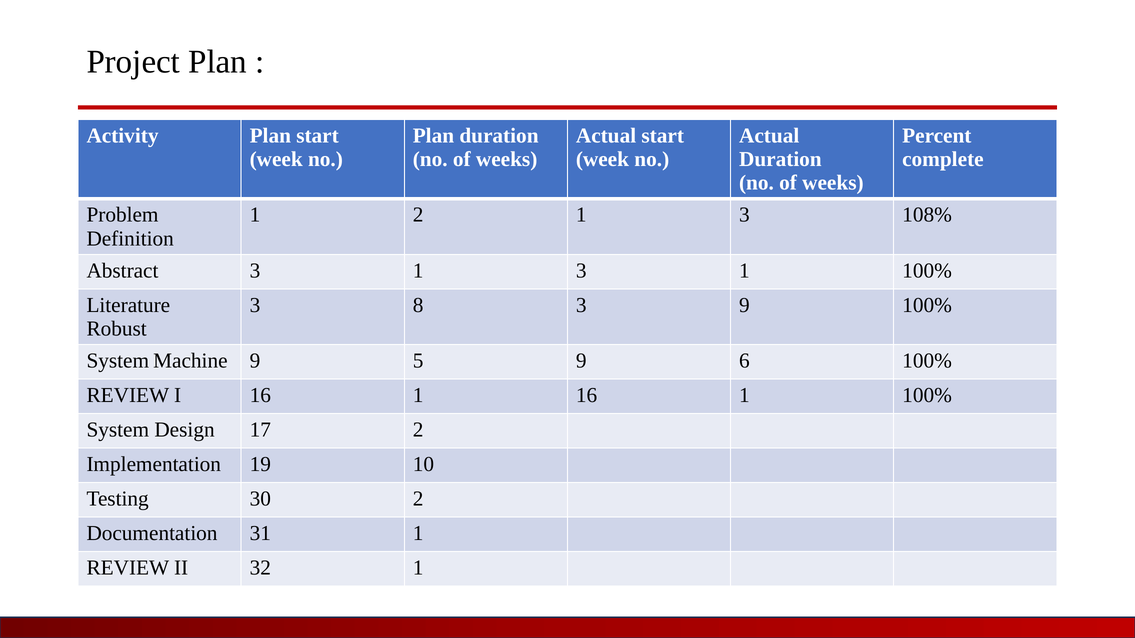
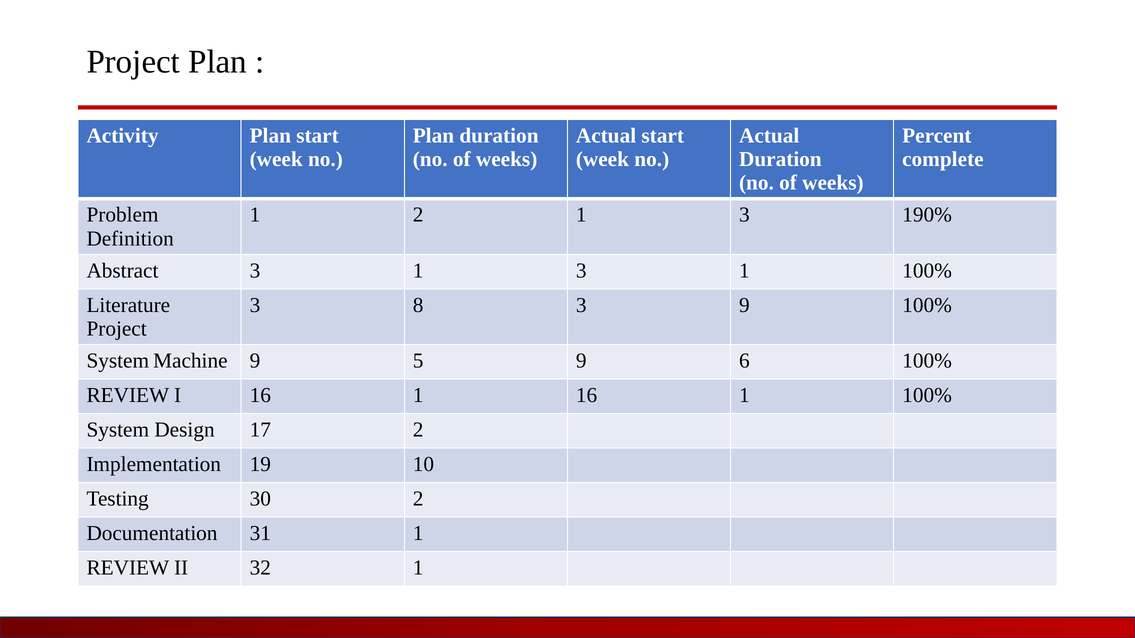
108%: 108% -> 190%
Robust at (117, 329): Robust -> Project
